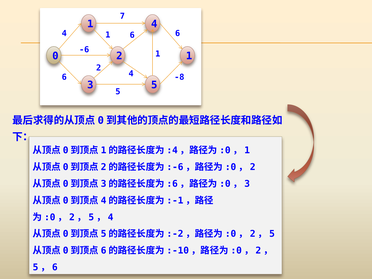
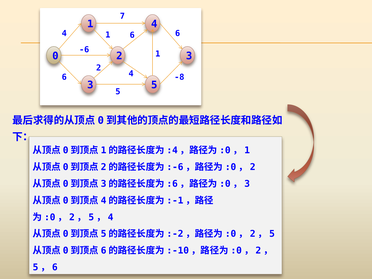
2 1: 1 -> 3
